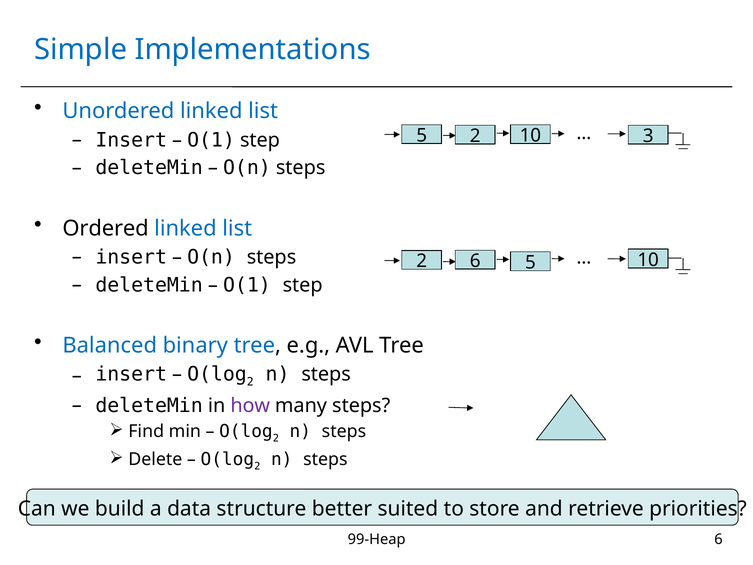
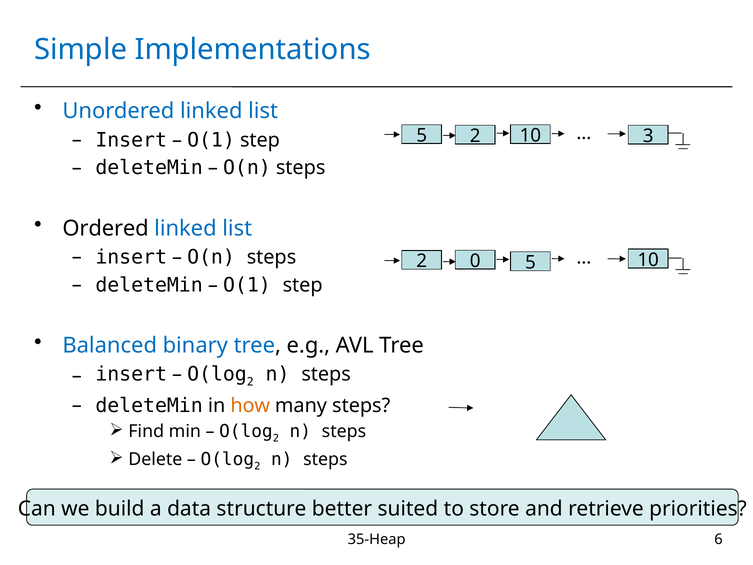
2 6: 6 -> 0
how colour: purple -> orange
99-Heap: 99-Heap -> 35-Heap
